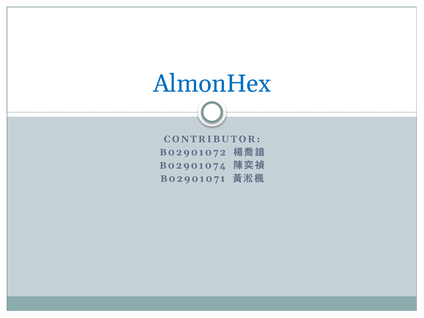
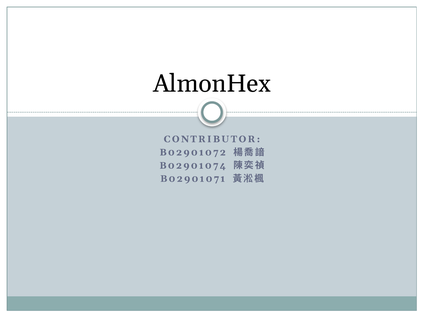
AlmonHex colour: blue -> black
